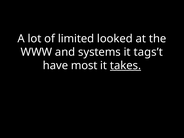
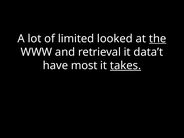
the underline: none -> present
systems: systems -> retrieval
tags’t: tags’t -> data’t
